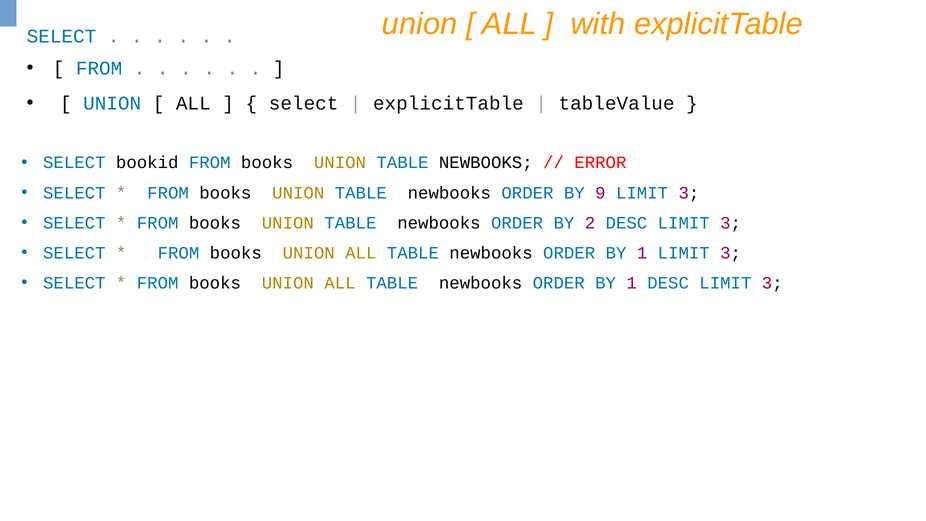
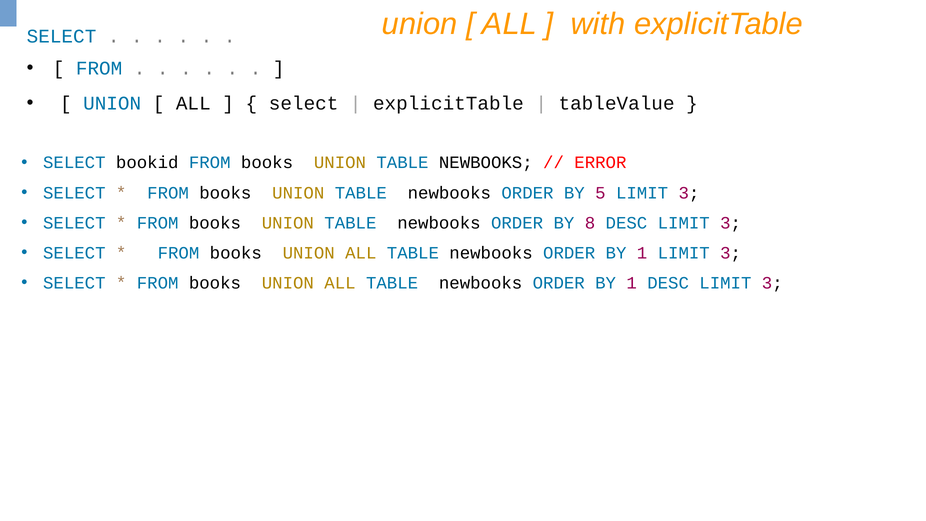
9: 9 -> 5
2: 2 -> 8
